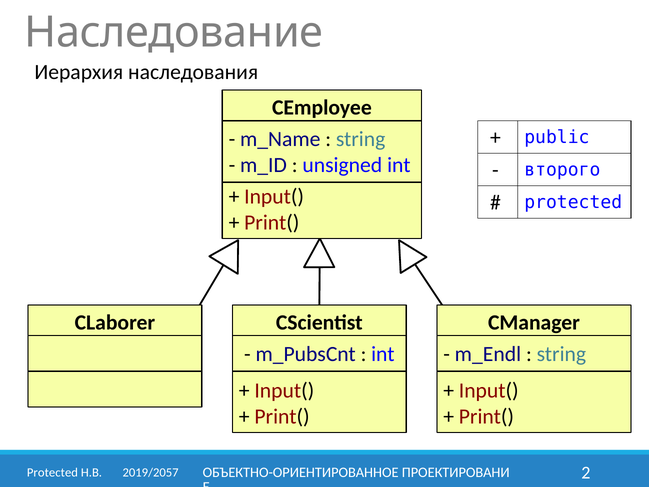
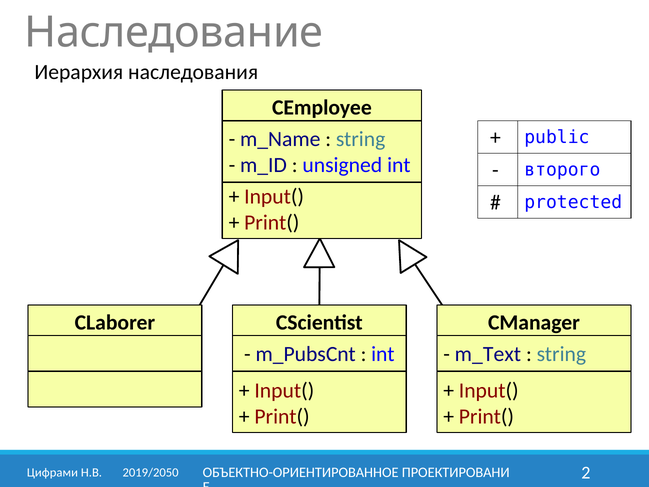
m_Endl: m_Endl -> m_Text
Protected at (52, 472): Protected -> Цифрами
2019/2057: 2019/2057 -> 2019/2050
